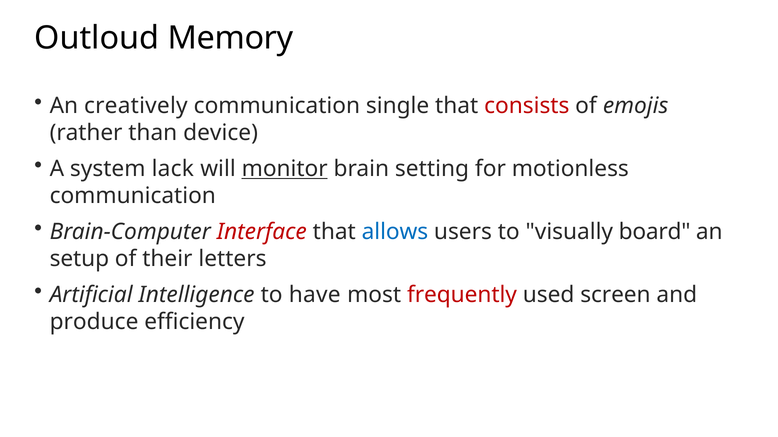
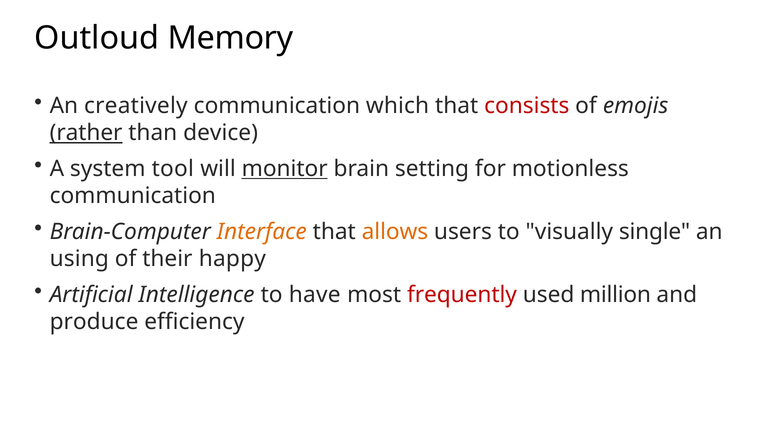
single: single -> which
rather underline: none -> present
lack: lack -> tool
Interface colour: red -> orange
allows colour: blue -> orange
board: board -> single
setup: setup -> using
letters: letters -> happy
screen: screen -> million
